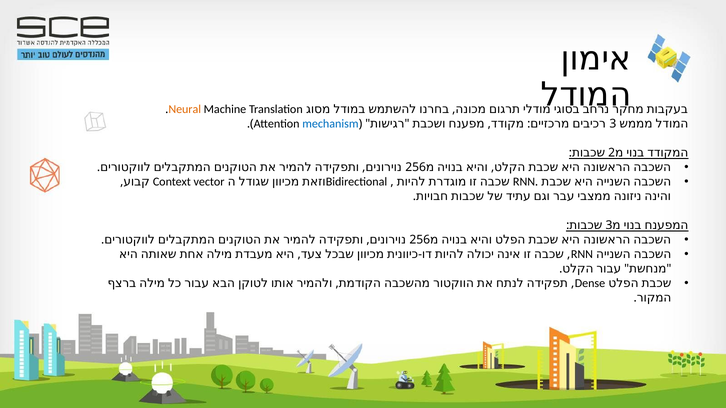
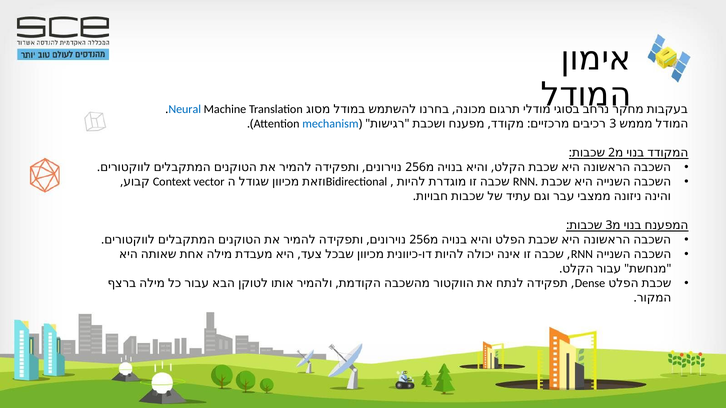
Neural colour: orange -> blue
